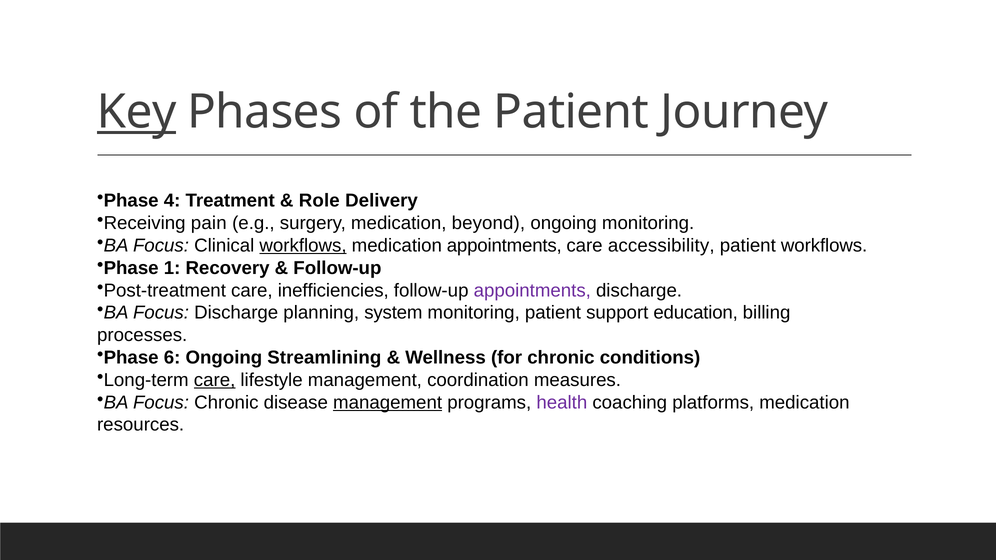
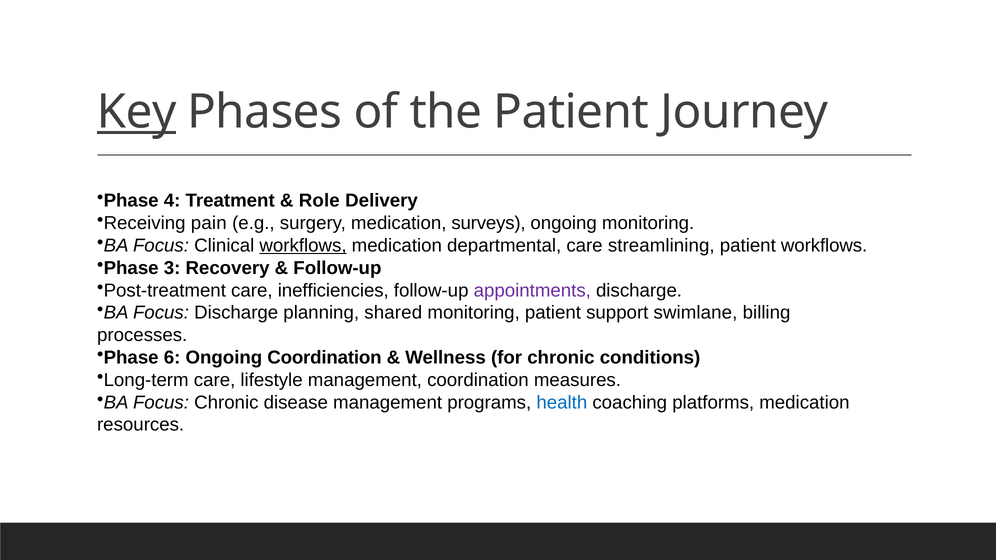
beyond: beyond -> surveys
medication appointments: appointments -> departmental
accessibility: accessibility -> streamlining
1: 1 -> 3
system: system -> shared
education: education -> swimlane
Ongoing Streamlining: Streamlining -> Coordination
care at (215, 380) underline: present -> none
management at (388, 403) underline: present -> none
health colour: purple -> blue
